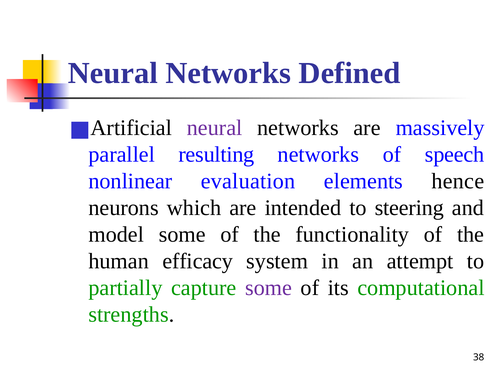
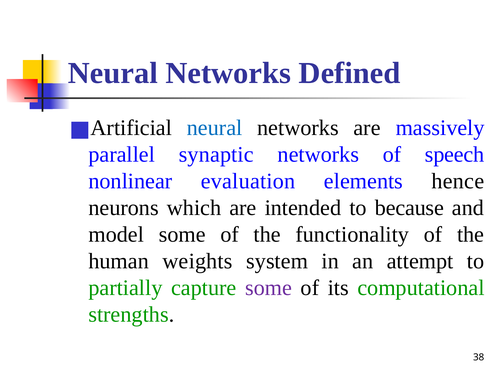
neural at (215, 128) colour: purple -> blue
resulting: resulting -> synaptic
steering: steering -> because
efficacy: efficacy -> weights
